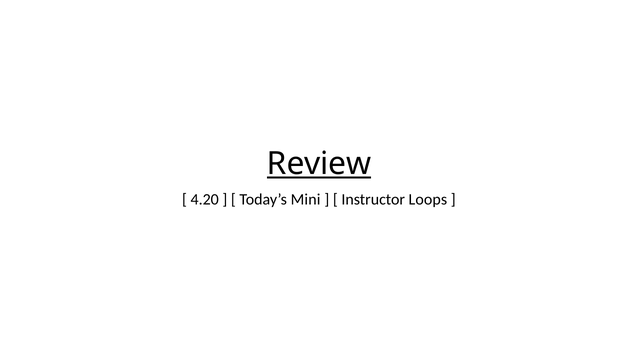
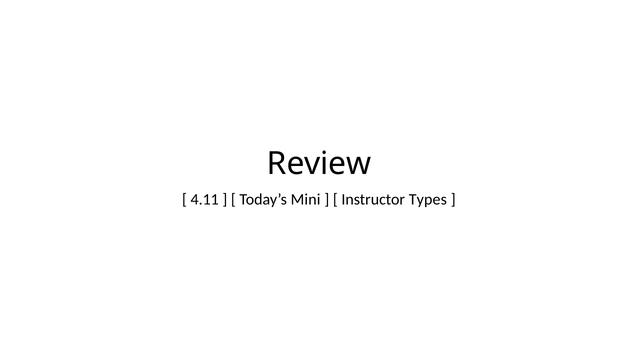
Review underline: present -> none
4.20: 4.20 -> 4.11
Loops: Loops -> Types
